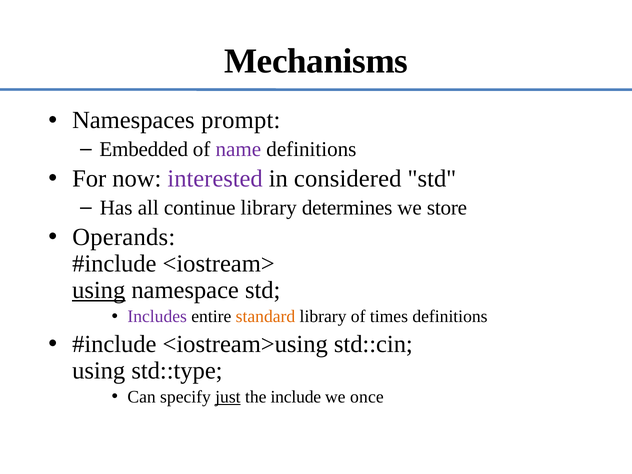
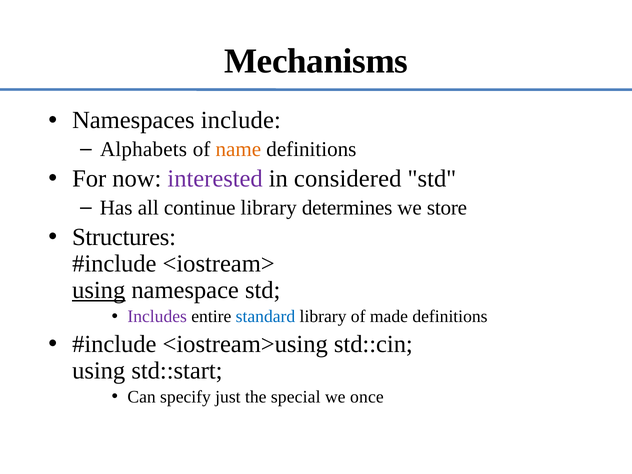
prompt: prompt -> include
Embedded: Embedded -> Alphabets
name colour: purple -> orange
Operands: Operands -> Structures
standard colour: orange -> blue
times: times -> made
std::type: std::type -> std::start
just underline: present -> none
include: include -> special
